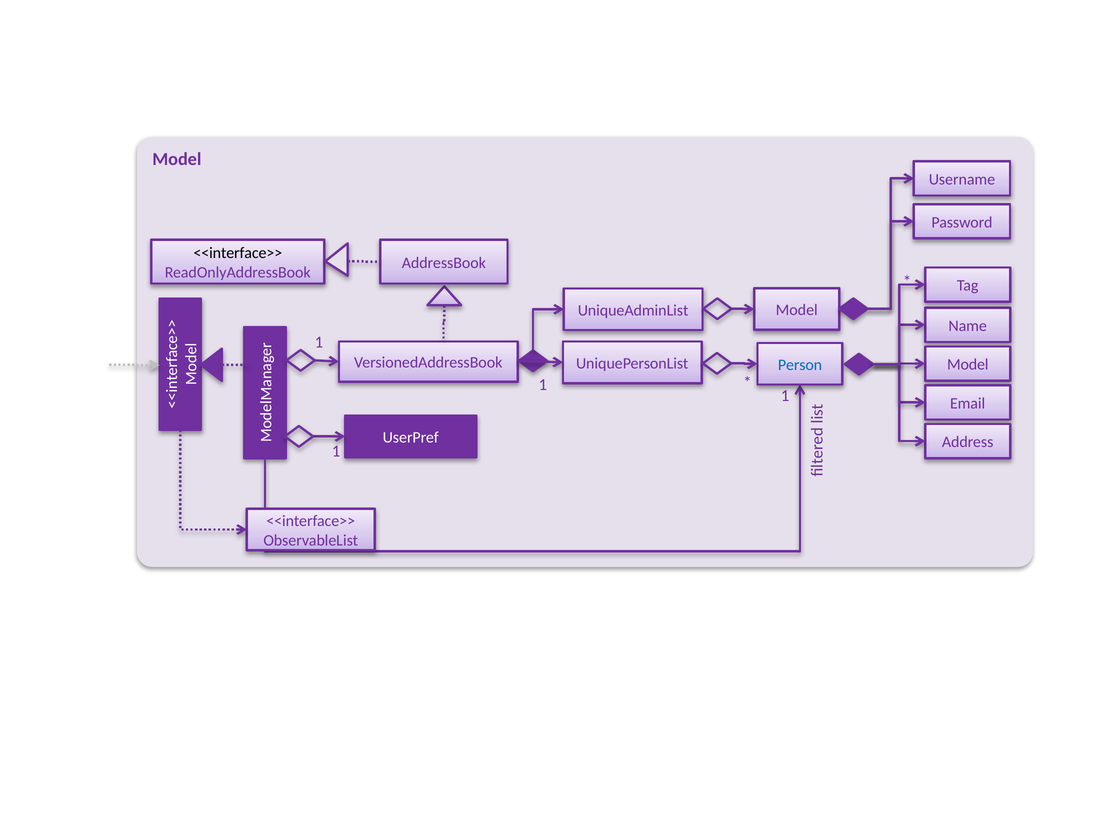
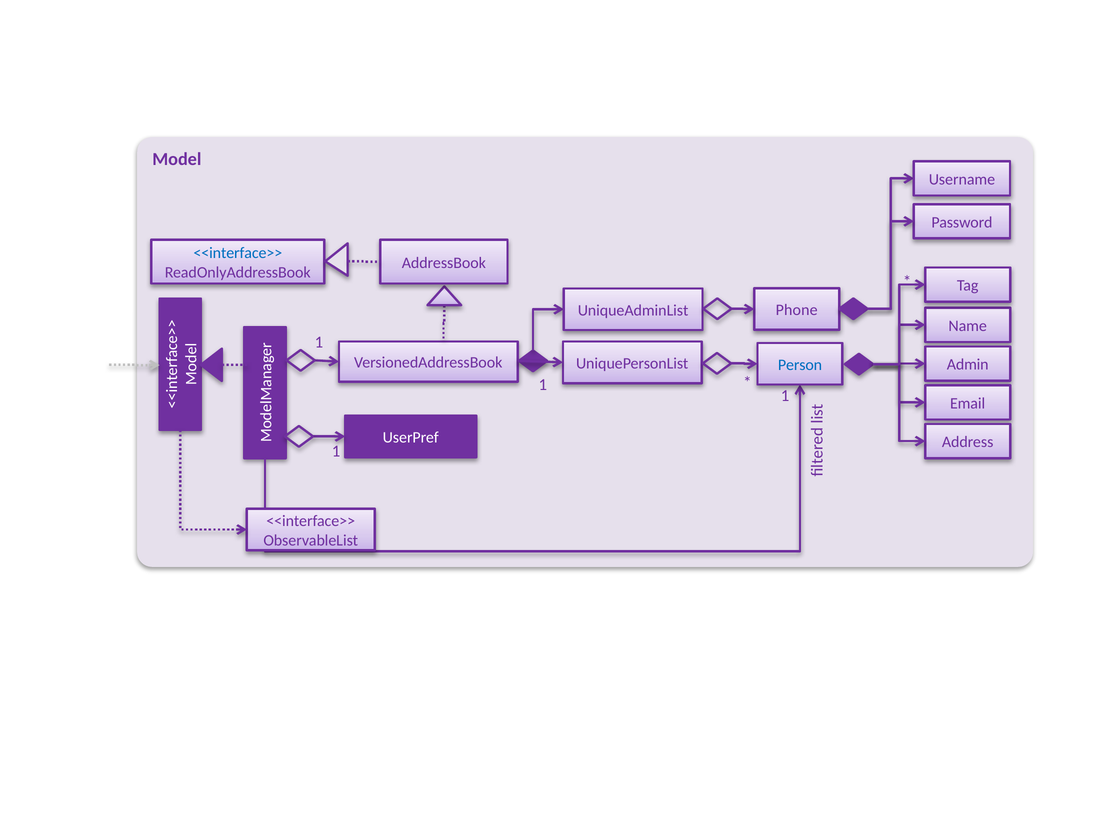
<<interface>> at (238, 253) colour: black -> blue
UniqueAdminList Model: Model -> Phone
Model at (968, 365): Model -> Admin
